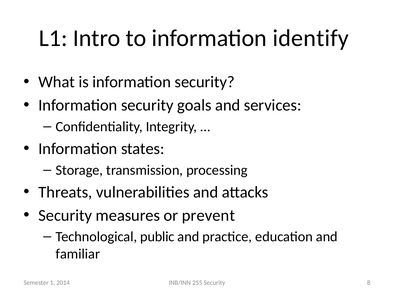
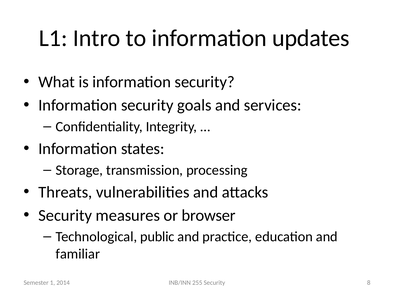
identify: identify -> updates
prevent: prevent -> browser
